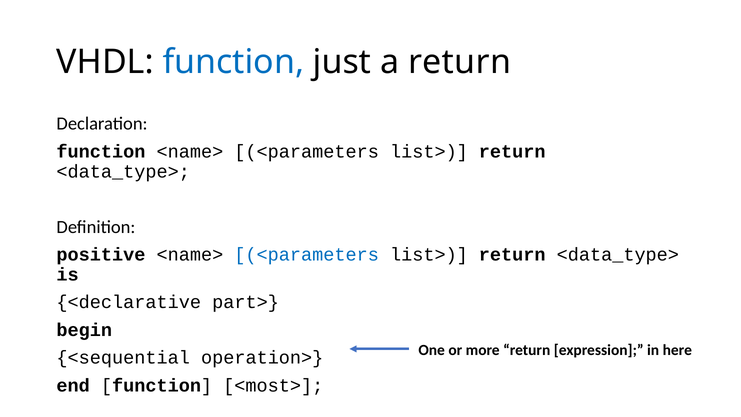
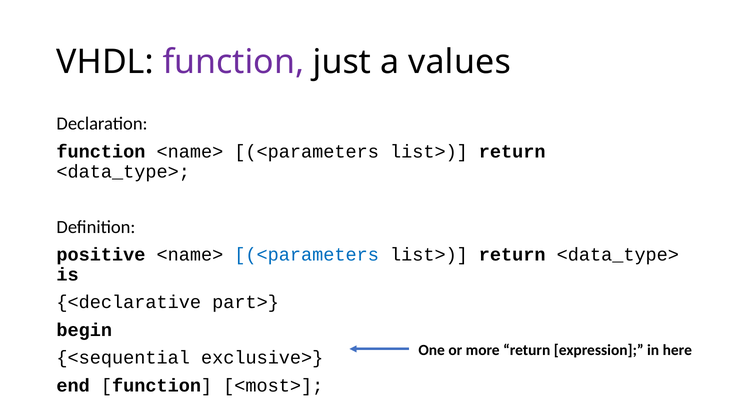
function at (233, 62) colour: blue -> purple
a return: return -> values
operation>: operation> -> exclusive>
